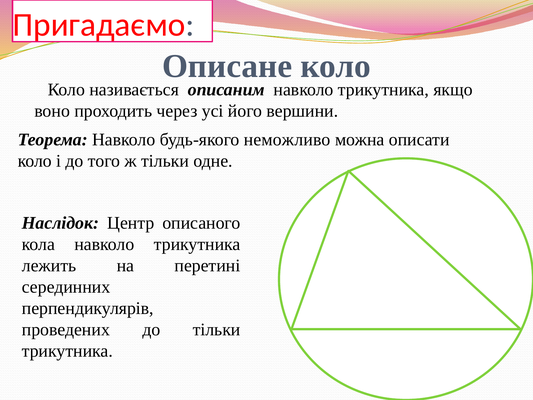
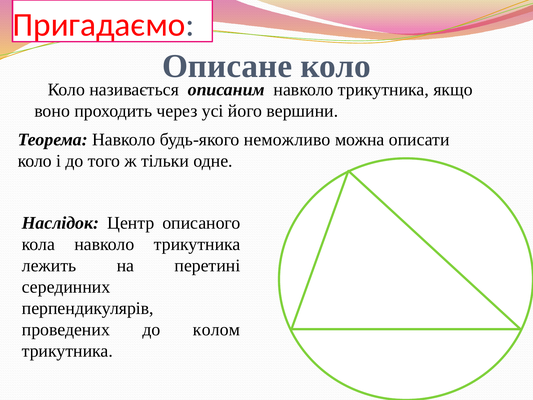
до тільки: тільки -> колом
